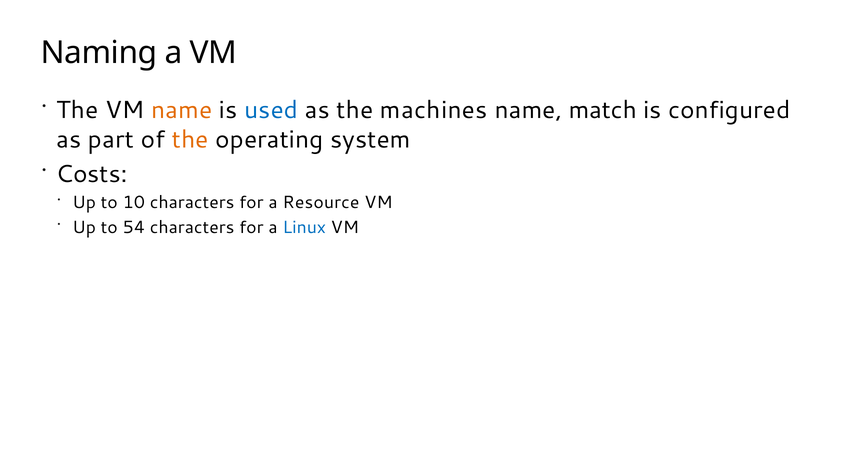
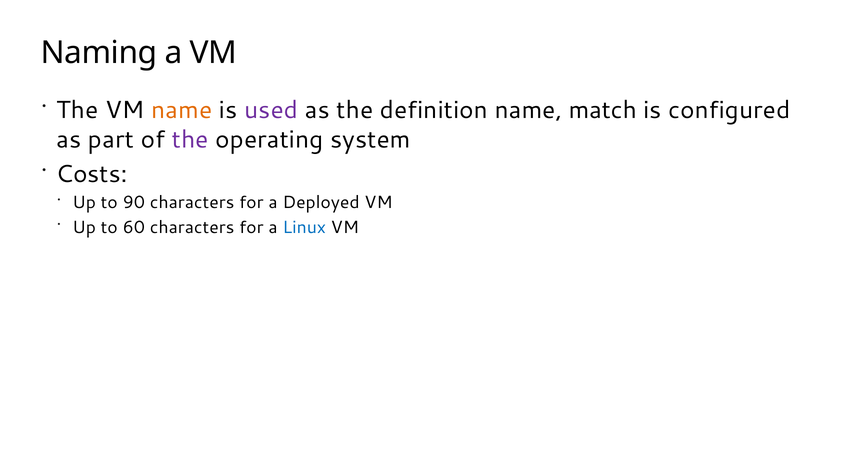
used colour: blue -> purple
machines: machines -> definition
the at (190, 140) colour: orange -> purple
10: 10 -> 90
Resource: Resource -> Deployed
54: 54 -> 60
